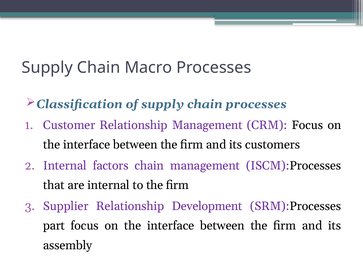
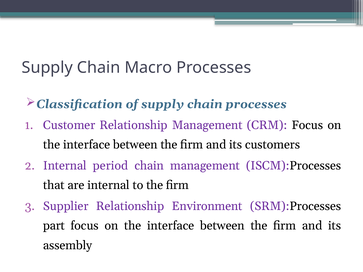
factors: factors -> period
Development: Development -> Environment
